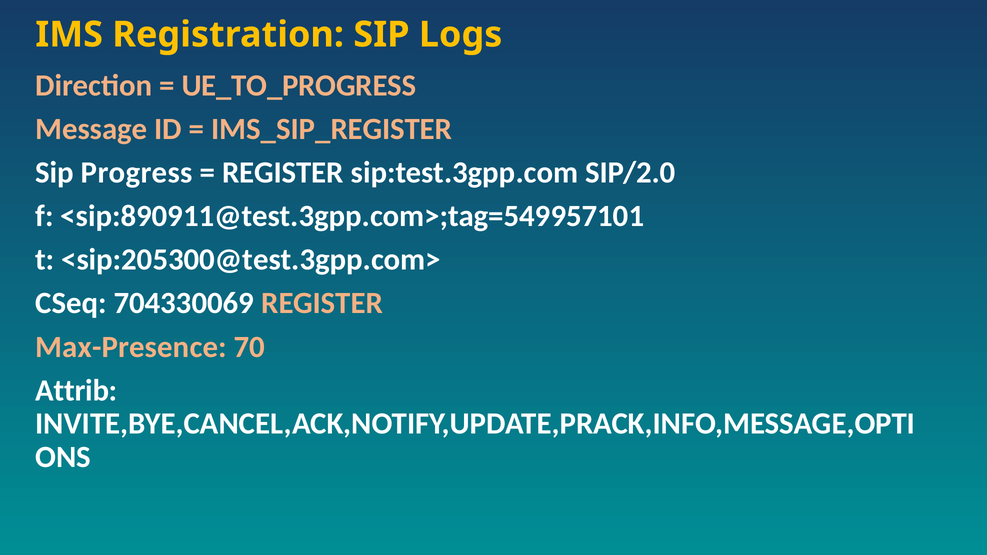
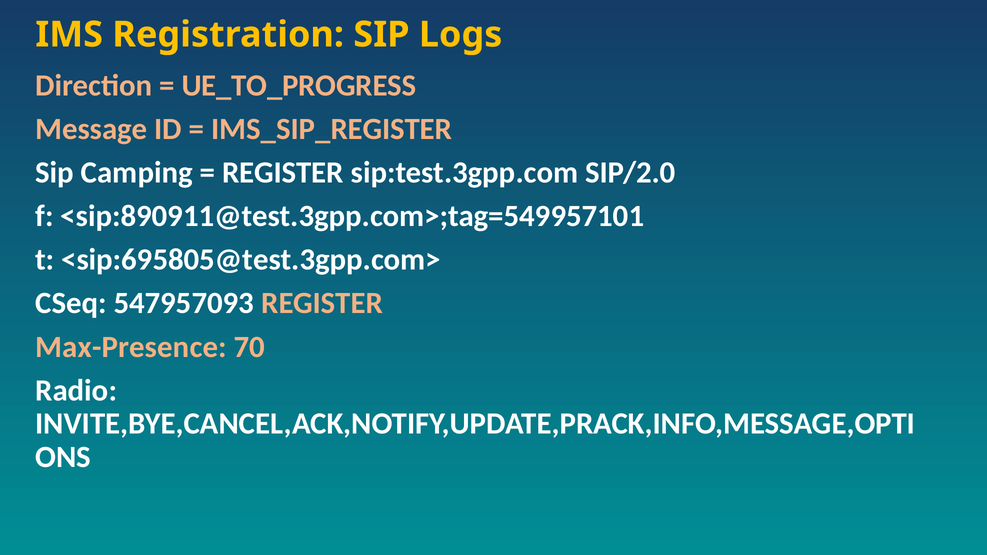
Progress: Progress -> Camping
<sip:205300@test.3gpp.com>: <sip:205300@test.3gpp.com> -> <sip:695805@test.3gpp.com>
704330069: 704330069 -> 547957093
Attrib: Attrib -> Radio
